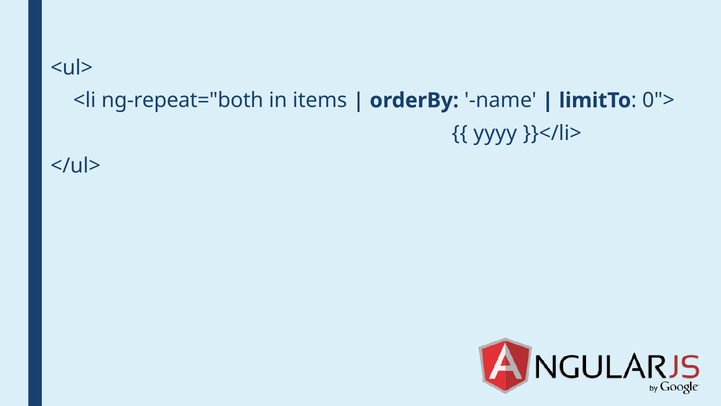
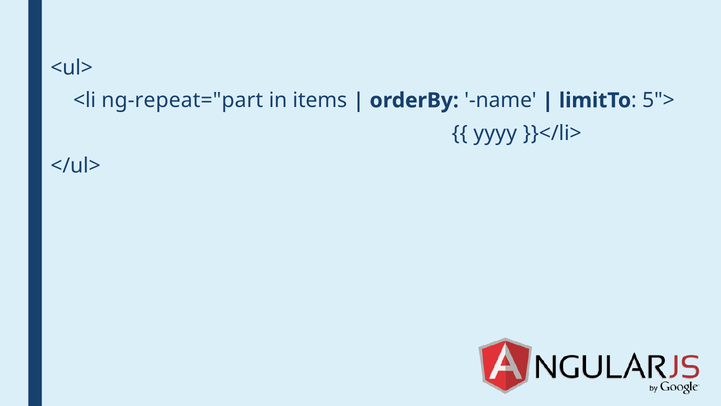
ng-repeat="both: ng-repeat="both -> ng-repeat="part
0">: 0"> -> 5">
